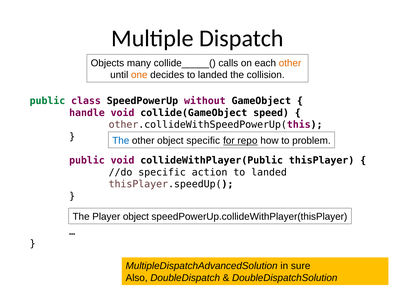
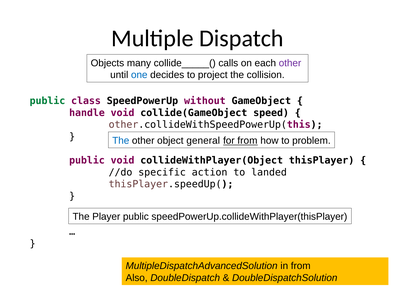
other at (290, 63) colour: orange -> purple
one colour: orange -> blue
decides to landed: landed -> project
object specific: specific -> general
for repo: repo -> from
collideWithPlayer(Public: collideWithPlayer(Public -> collideWithPlayer(Object
Player object: object -> public
in sure: sure -> from
